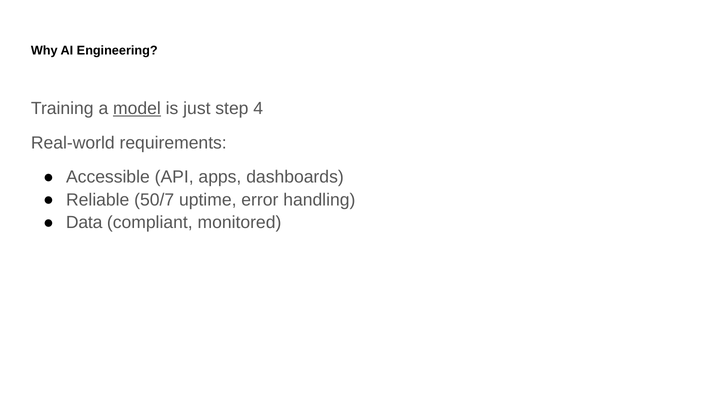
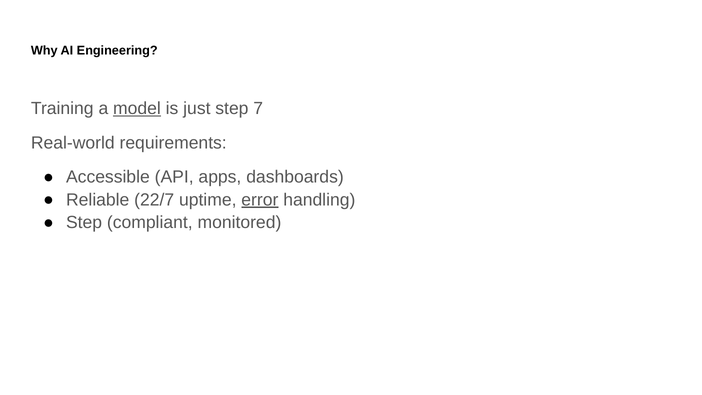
4: 4 -> 7
50/7: 50/7 -> 22/7
error underline: none -> present
Data at (84, 222): Data -> Step
